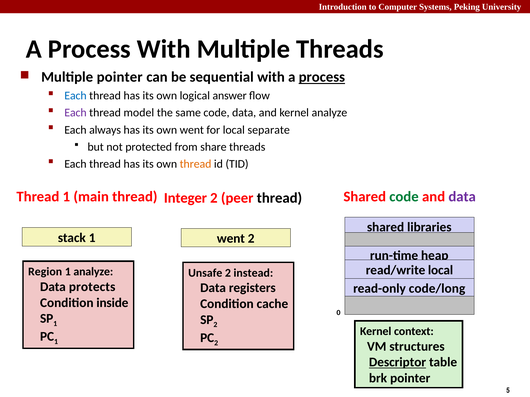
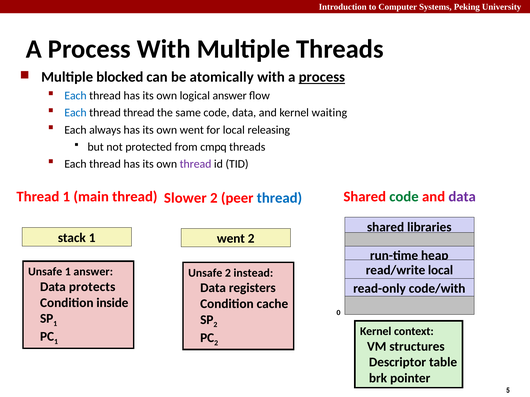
Multiple pointer: pointer -> blocked
sequential: sequential -> atomically
Each at (75, 113) colour: purple -> blue
thread model: model -> thread
kernel analyze: analyze -> waiting
separate: separate -> releasing
share: share -> cmpq
thread at (196, 164) colour: orange -> purple
Integer: Integer -> Slower
thread at (279, 198) colour: black -> blue
Region at (45, 272): Region -> Unsafe
1 analyze: analyze -> answer
code/long: code/long -> code/with
Descriptor underline: present -> none
